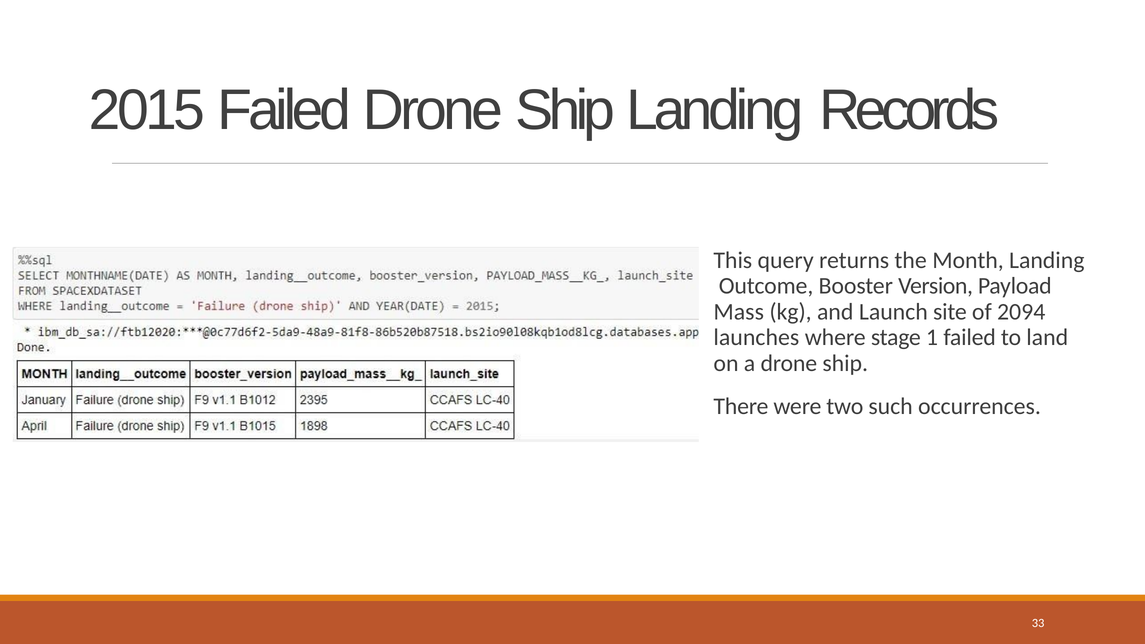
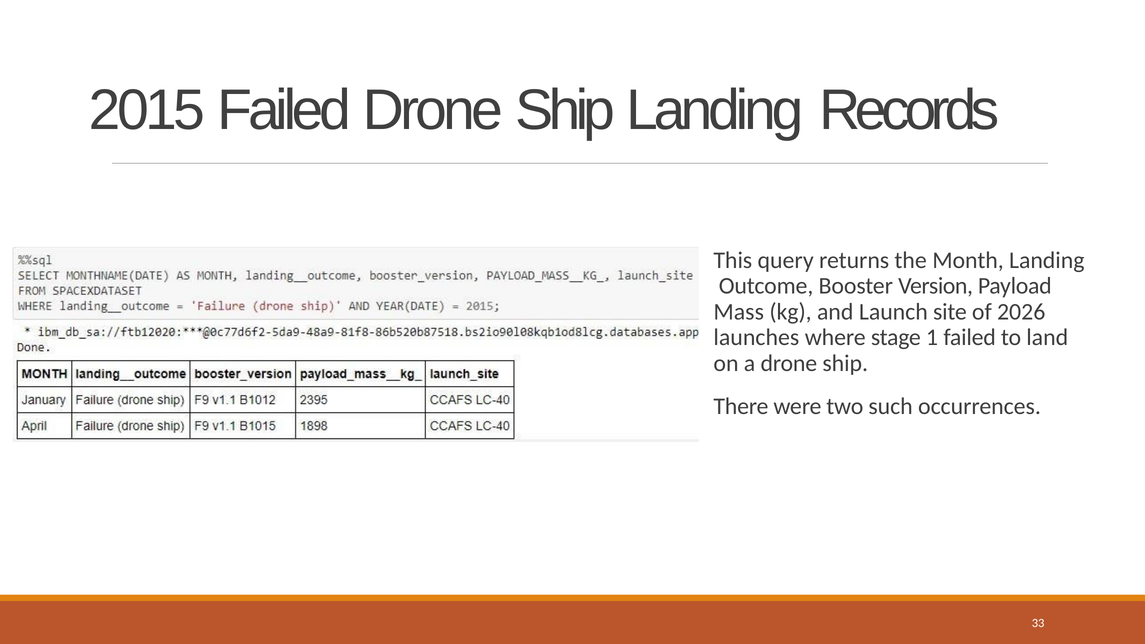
2094: 2094 -> 2026
